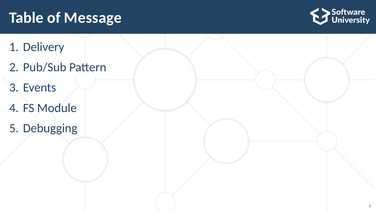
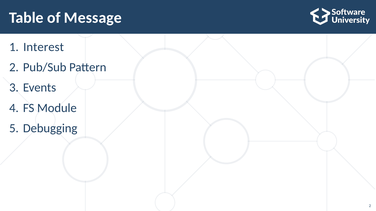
Delivery: Delivery -> Interest
